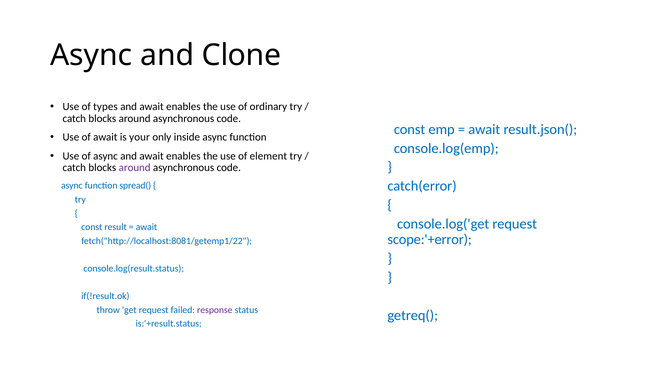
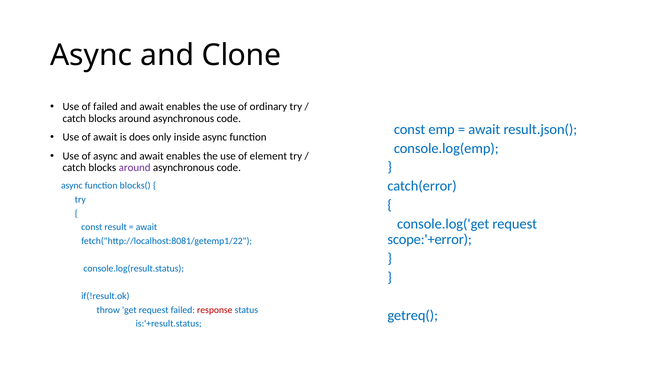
of types: types -> failed
your: your -> does
spread(: spread( -> blocks(
response colour: purple -> red
